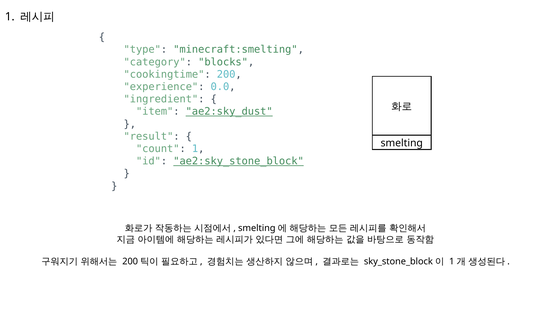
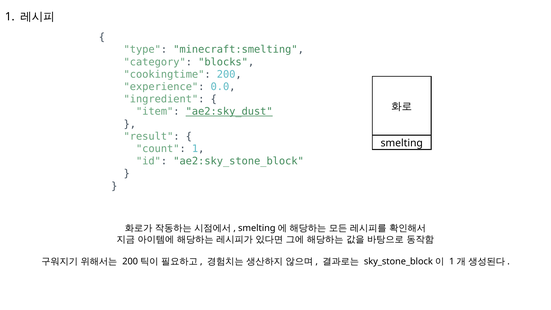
ae2:sky_stone_block underline: present -> none
